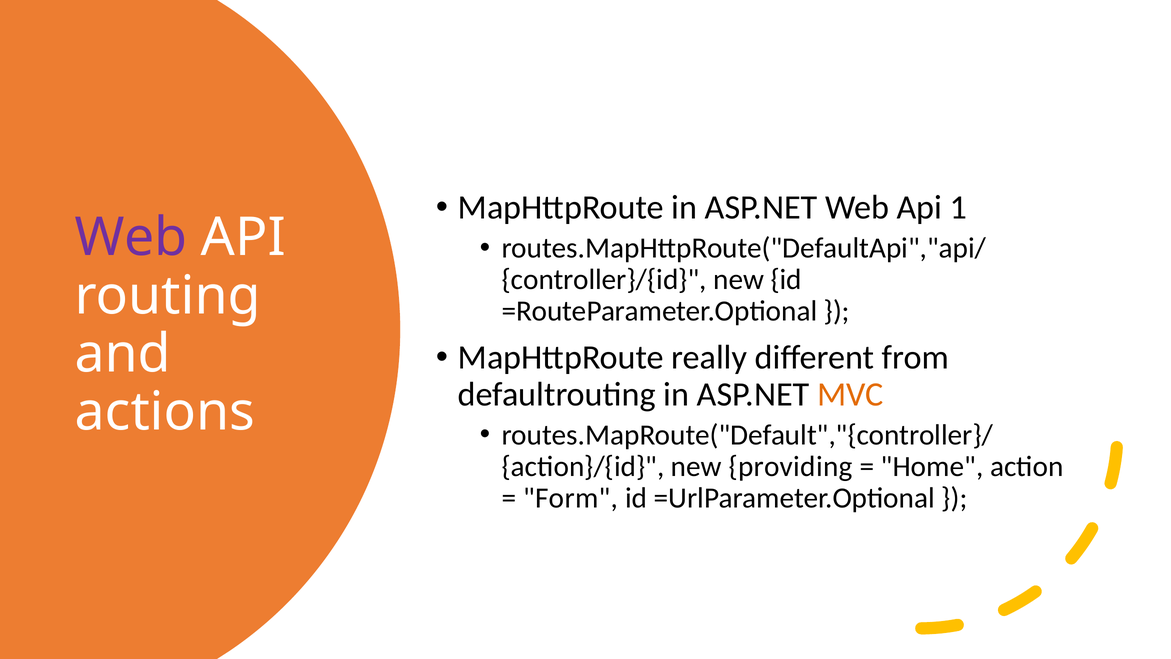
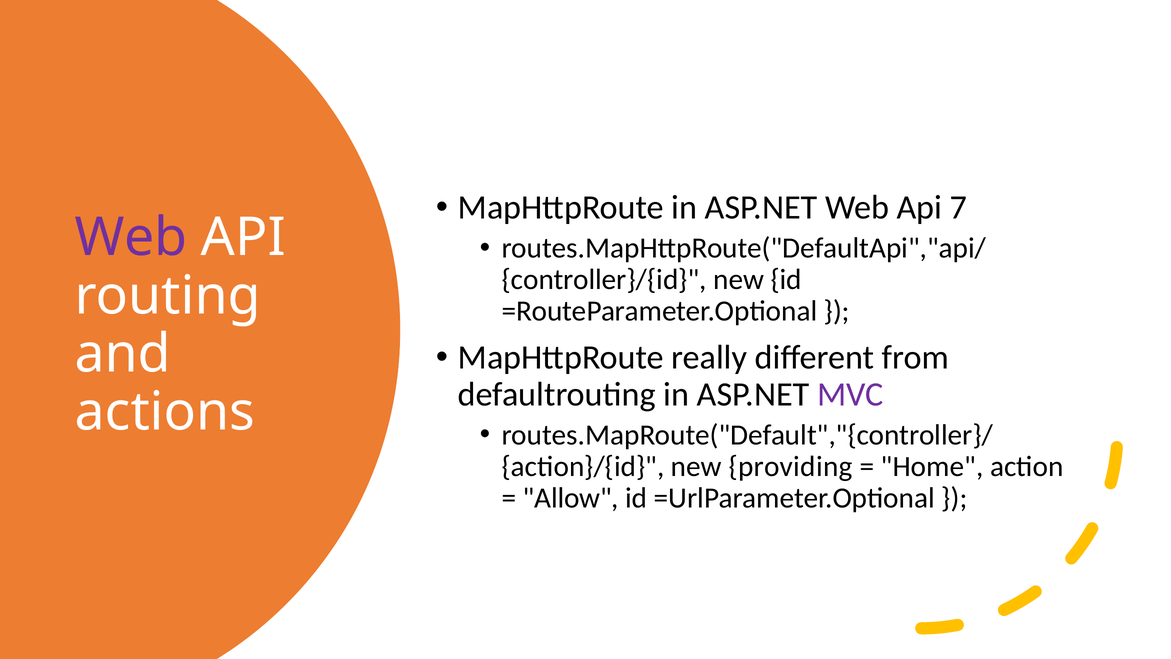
1: 1 -> 7
MVC colour: orange -> purple
Form: Form -> Allow
